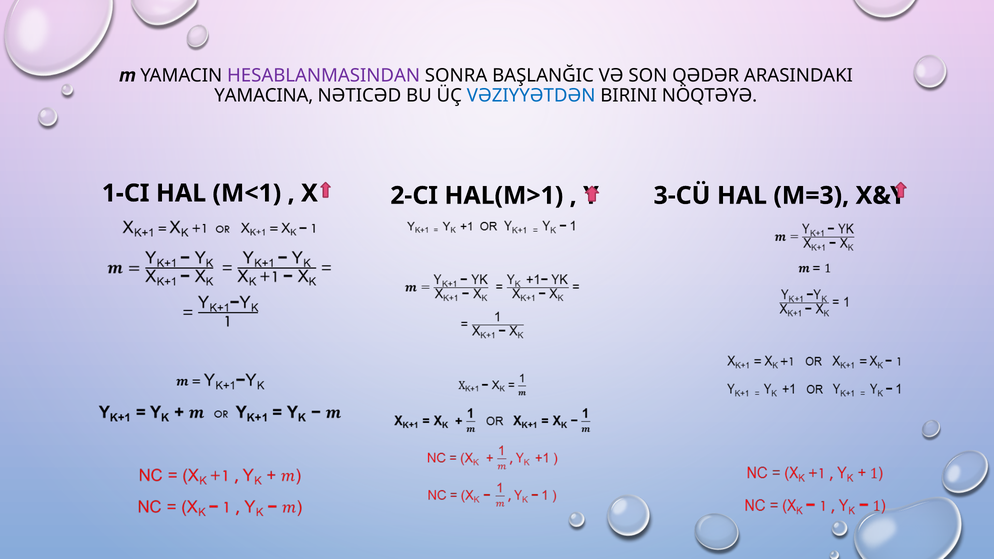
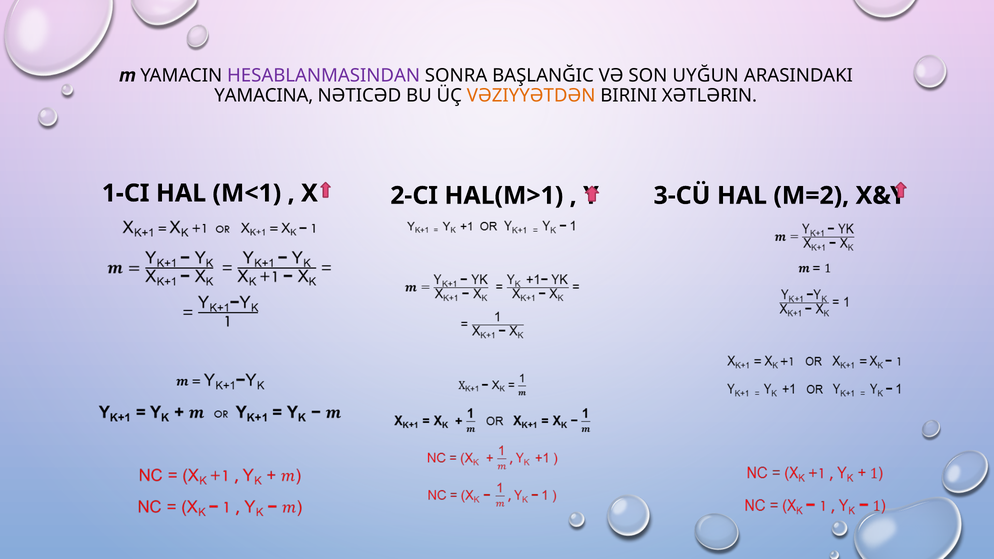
QƏDƏR: QƏDƏR -> UYĞUN
VƏZIYYƏTDƏN colour: blue -> orange
NÖQTƏYƏ: NÖQTƏYƏ -> XƏTLƏRIN
M=3: M=3 -> M=2
